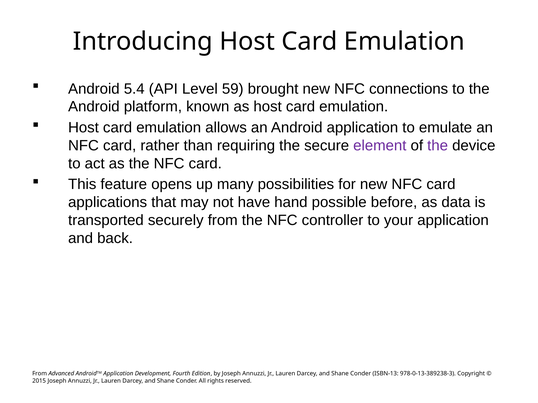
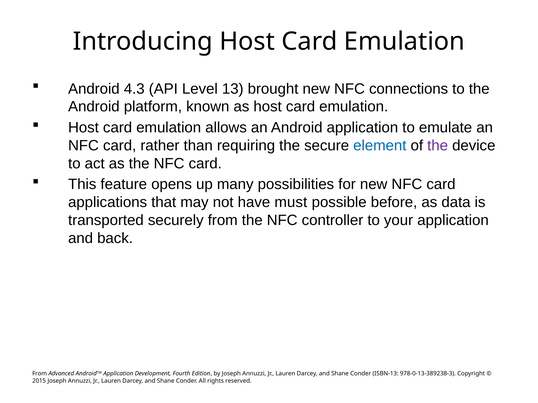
5.4: 5.4 -> 4.3
59: 59 -> 13
element colour: purple -> blue
hand: hand -> must
